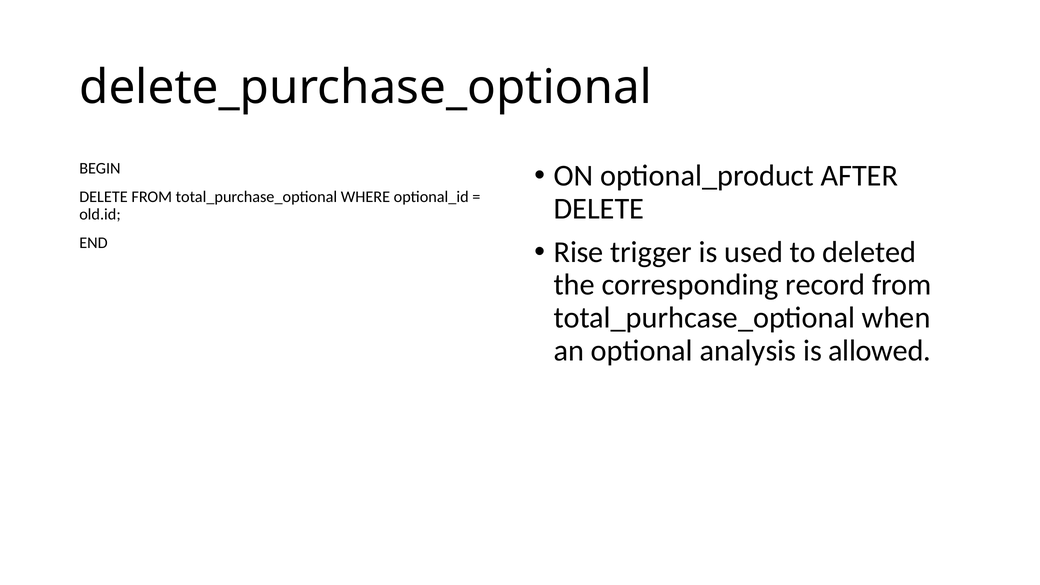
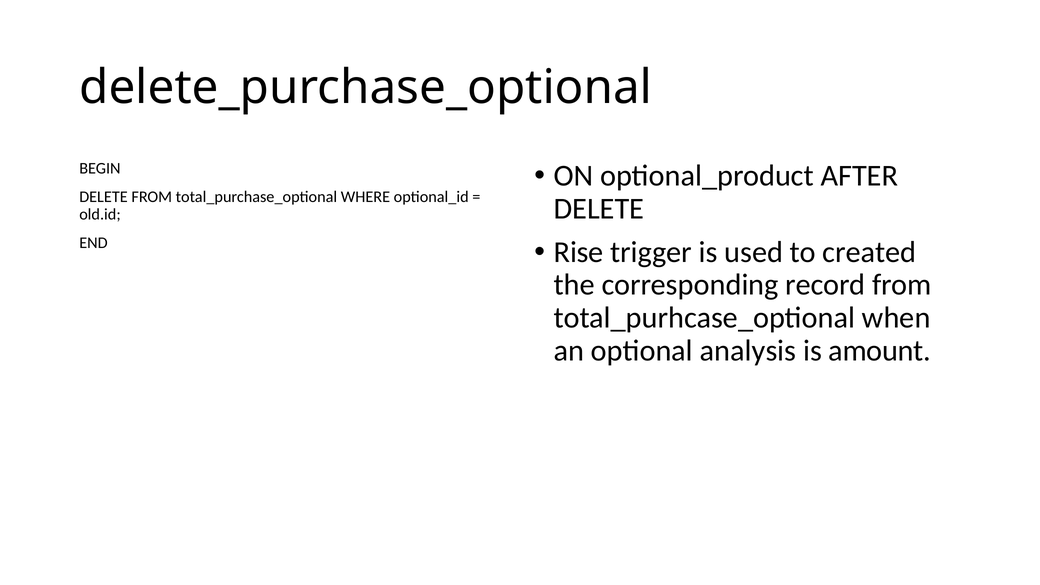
deleted: deleted -> created
allowed: allowed -> amount
